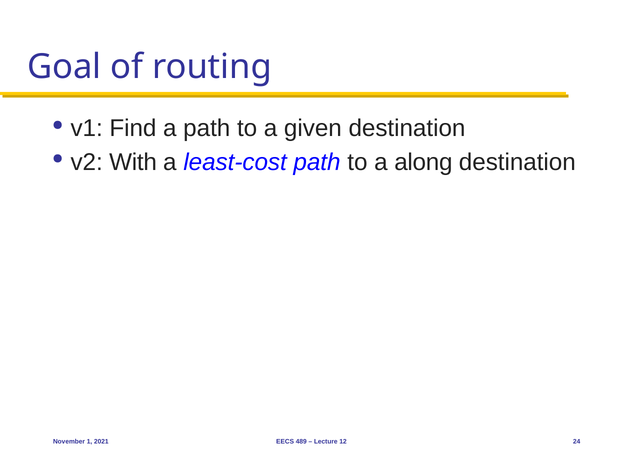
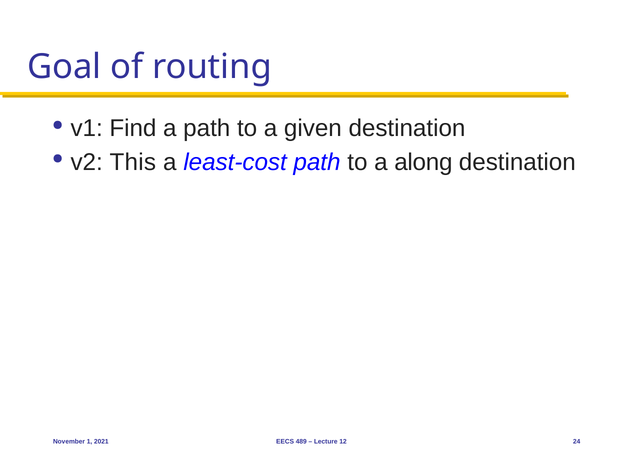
With: With -> This
